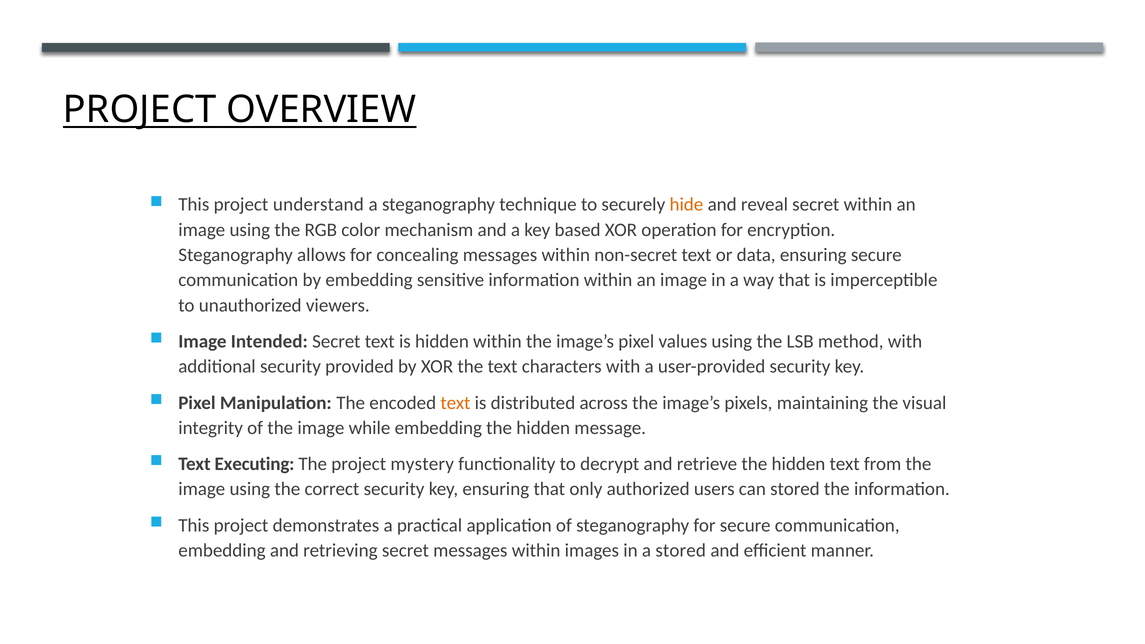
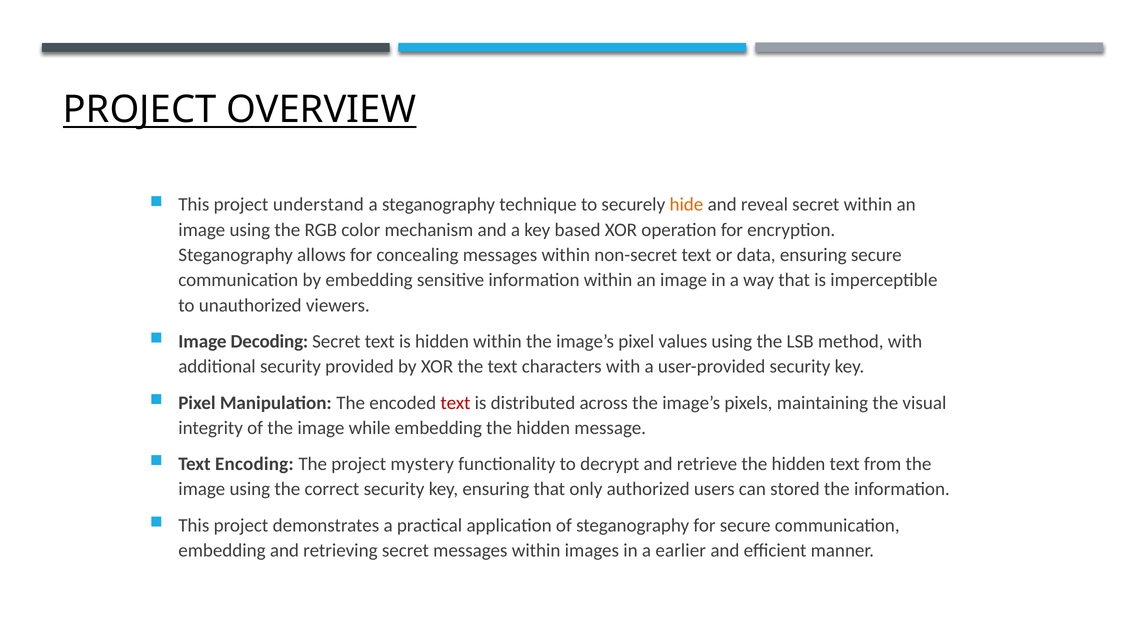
Intended: Intended -> Decoding
text at (455, 403) colour: orange -> red
Executing: Executing -> Encoding
a stored: stored -> earlier
